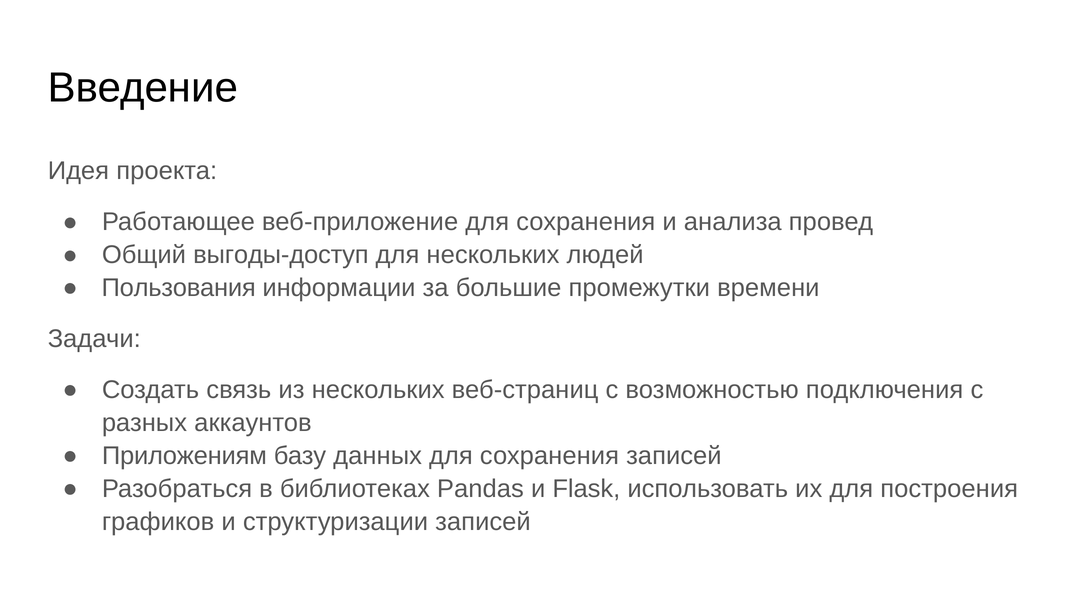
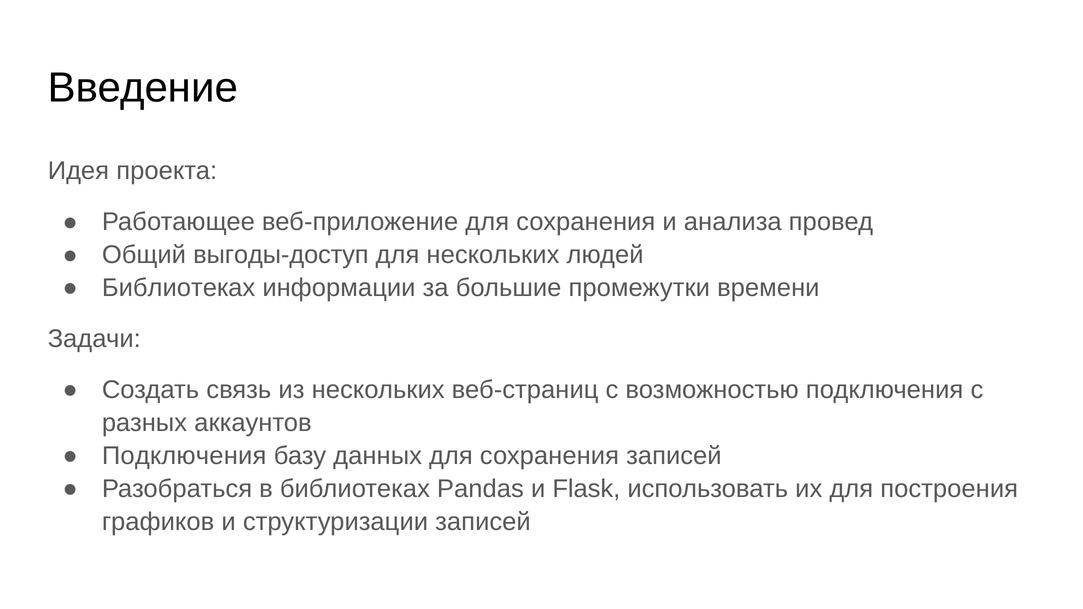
Пользования at (179, 288): Пользования -> Библиотеках
Приложениям at (184, 456): Приложениям -> Подключения
